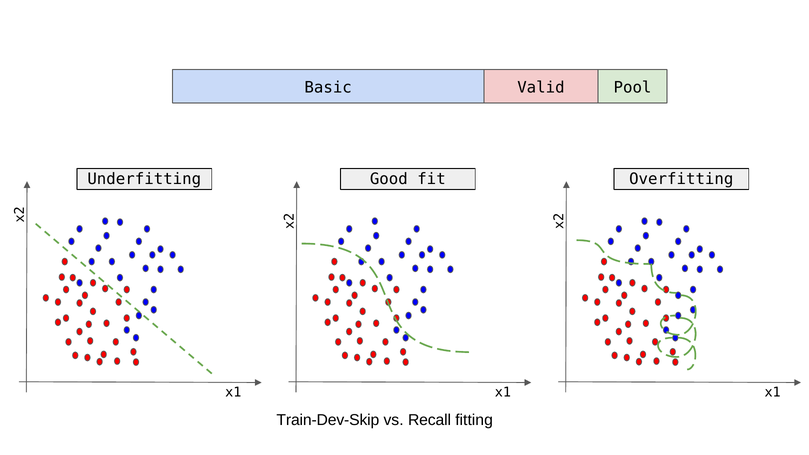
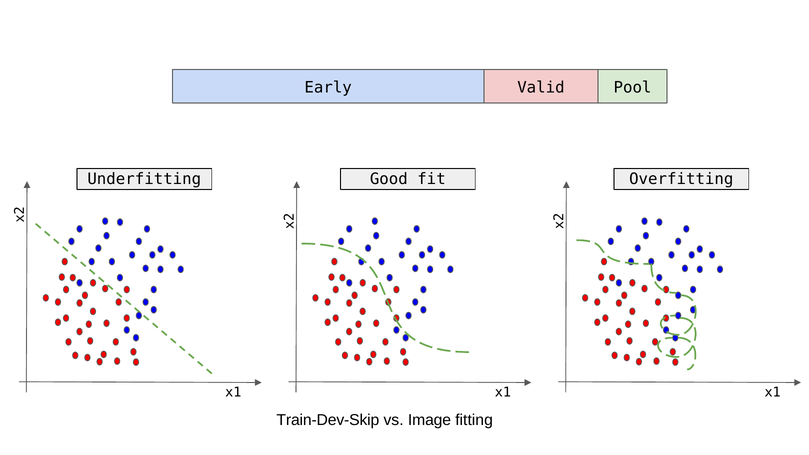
Basic: Basic -> Early
Recall: Recall -> Image
